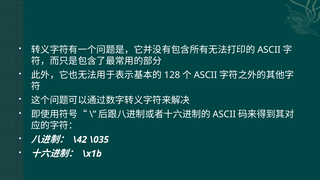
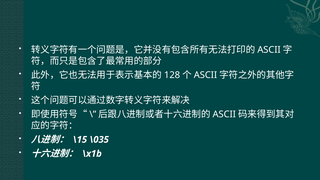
\42: \42 -> \15
